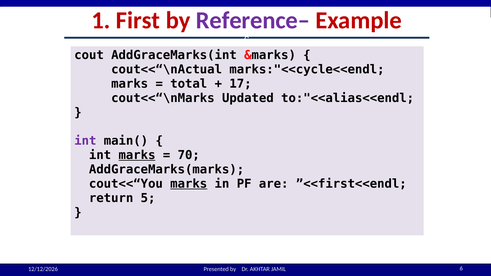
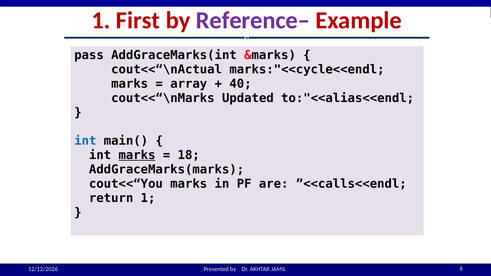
cout: cout -> pass
total: total -> array
17: 17 -> 40
int at (85, 141) colour: purple -> blue
70: 70 -> 18
marks at (189, 184) underline: present -> none
”<<first<<endl: ”<<first<<endl -> ”<<calls<<endl
return 5: 5 -> 1
